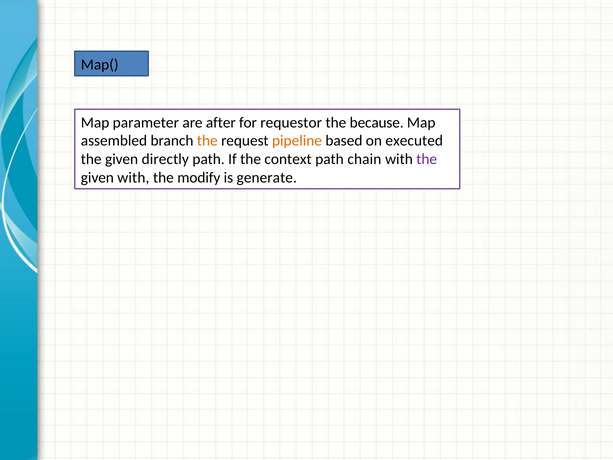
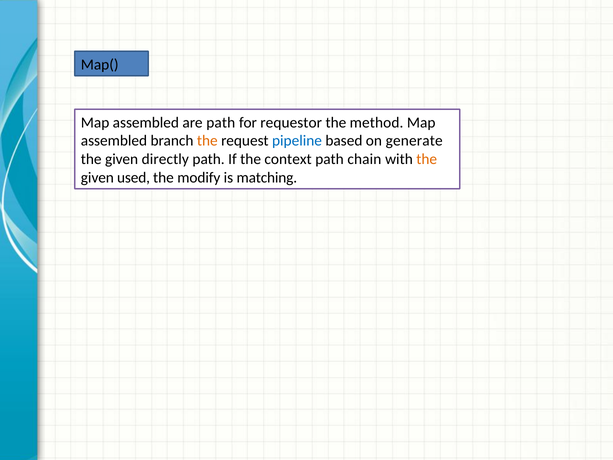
parameter at (146, 122): parameter -> assembled
are after: after -> path
because: because -> method
pipeline colour: orange -> blue
executed: executed -> generate
the at (427, 159) colour: purple -> orange
given with: with -> used
generate: generate -> matching
